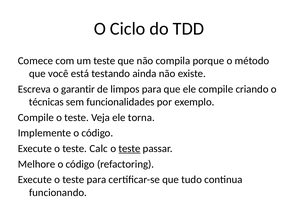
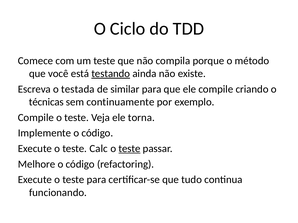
testando underline: none -> present
garantir: garantir -> testada
limpos: limpos -> similar
funcionalidades: funcionalidades -> continuamente
